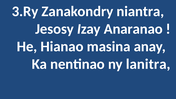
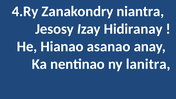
3.Ry: 3.Ry -> 4.Ry
Anaranao: Anaranao -> Hidiranay
masina: masina -> asanao
